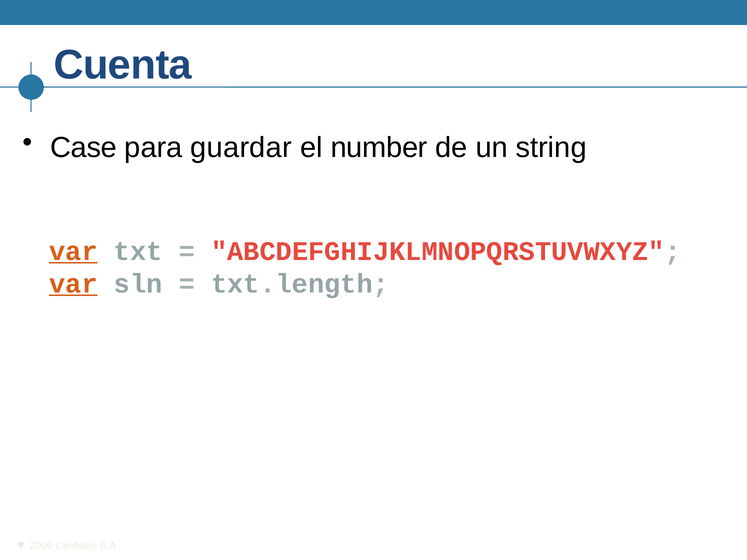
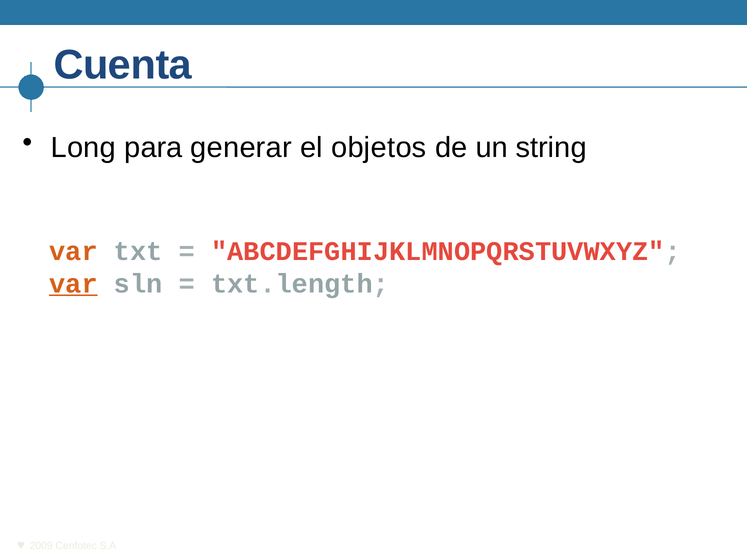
Case: Case -> Long
guardar: guardar -> generar
number: number -> objetos
var at (73, 251) underline: present -> none
